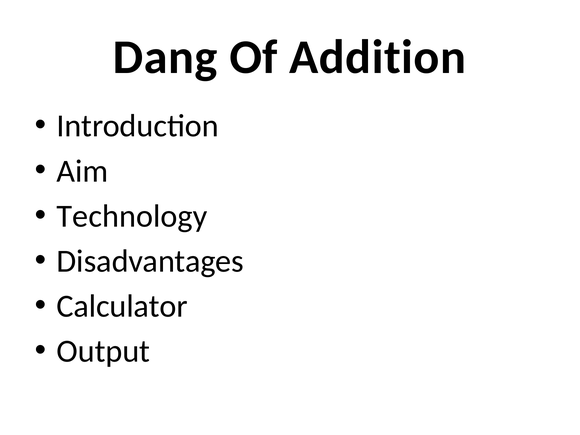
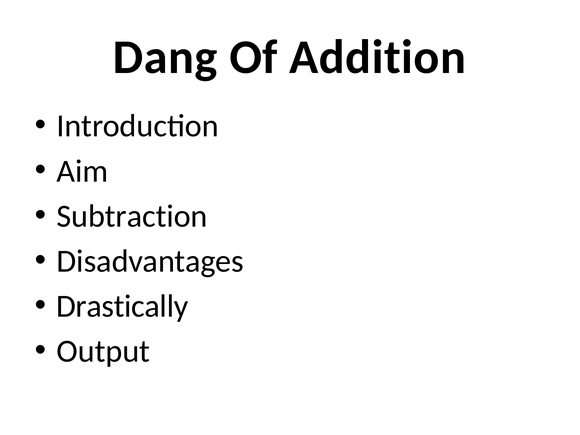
Technology: Technology -> Subtraction
Calculator: Calculator -> Drastically
